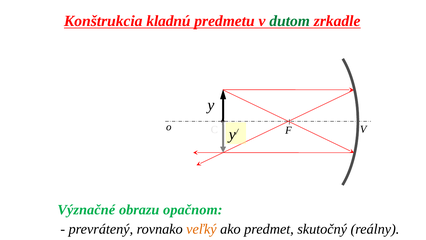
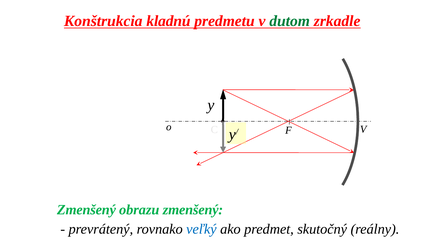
Význačné at (86, 209): Význačné -> Zmenšený
obrazu opačnom: opačnom -> zmenšený
veľký colour: orange -> blue
